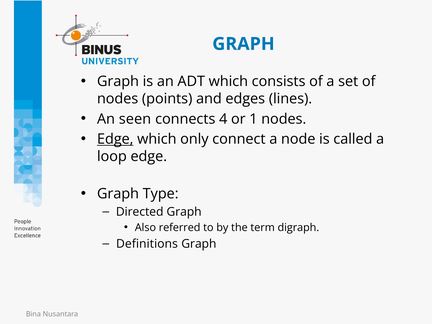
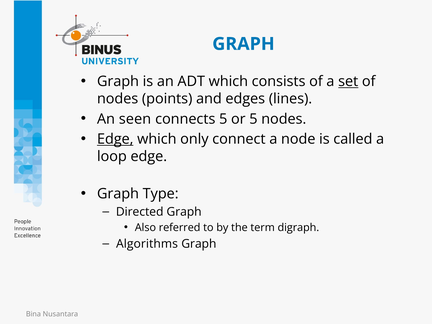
set underline: none -> present
connects 4: 4 -> 5
or 1: 1 -> 5
Definitions: Definitions -> Algorithms
